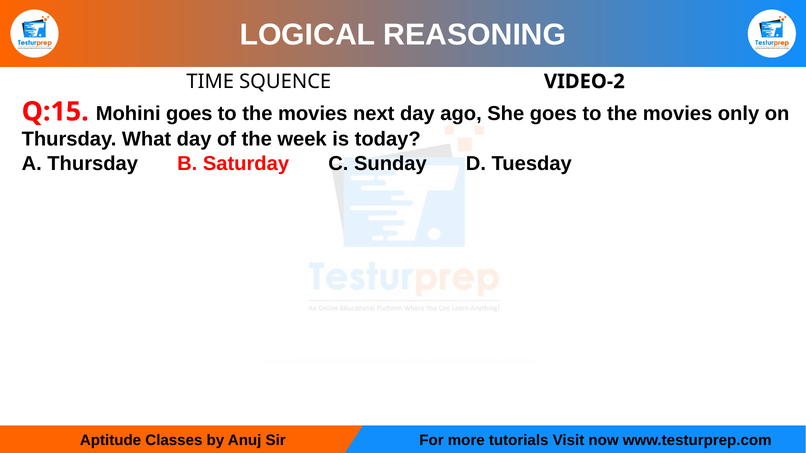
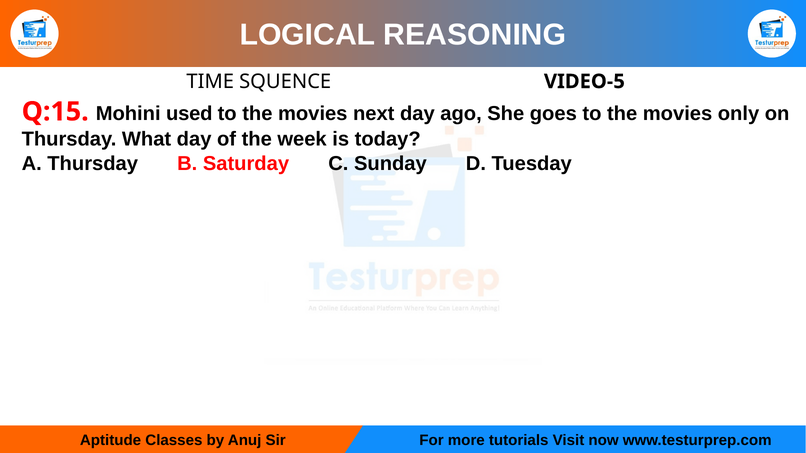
VIDEO-2: VIDEO-2 -> VIDEO-5
Mohini goes: goes -> used
